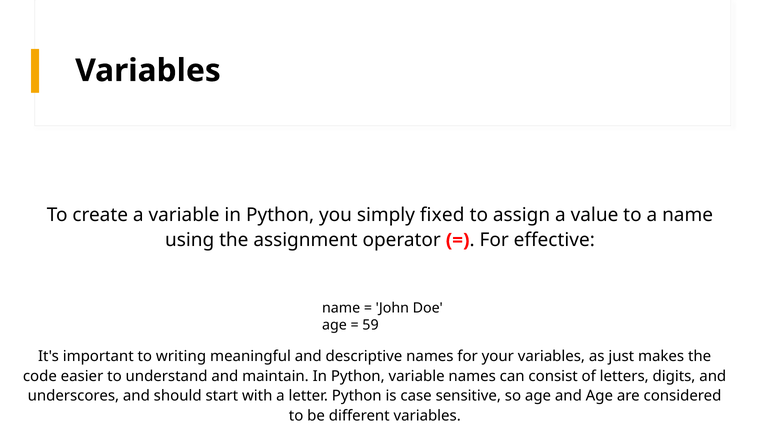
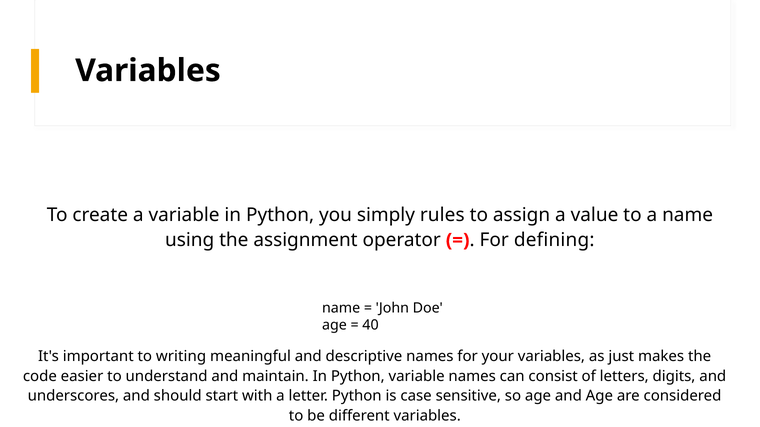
fixed: fixed -> rules
effective: effective -> defining
59: 59 -> 40
